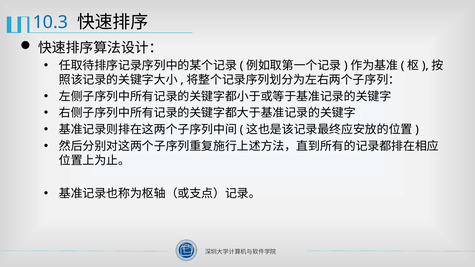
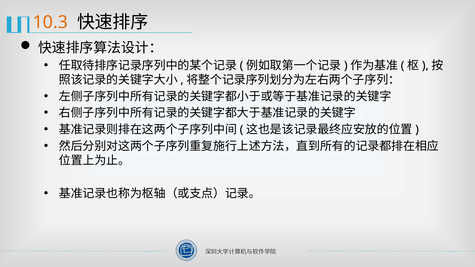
10.3 colour: blue -> orange
